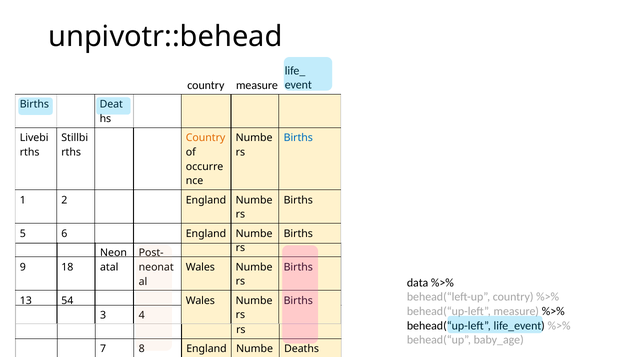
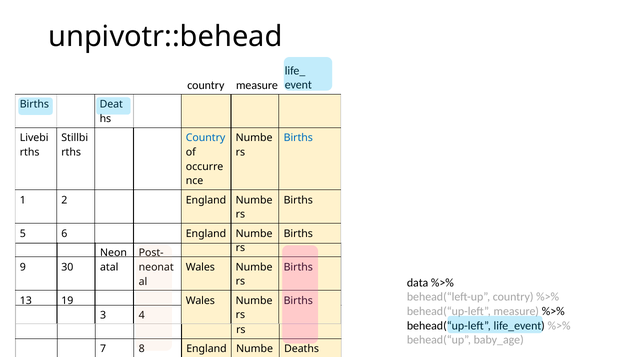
Country at (206, 138) colour: orange -> blue
18: 18 -> 30
54: 54 -> 19
